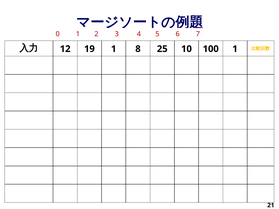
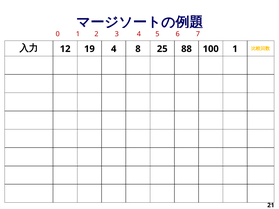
19 1: 1 -> 4
10: 10 -> 88
